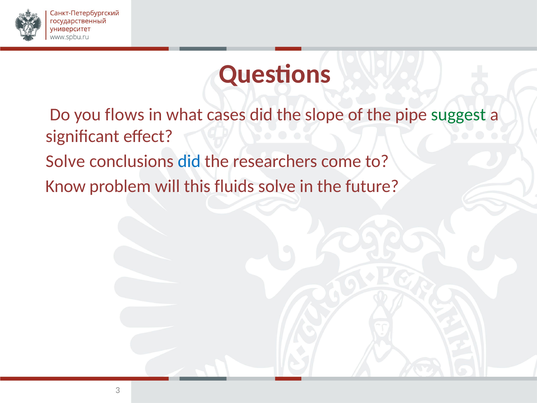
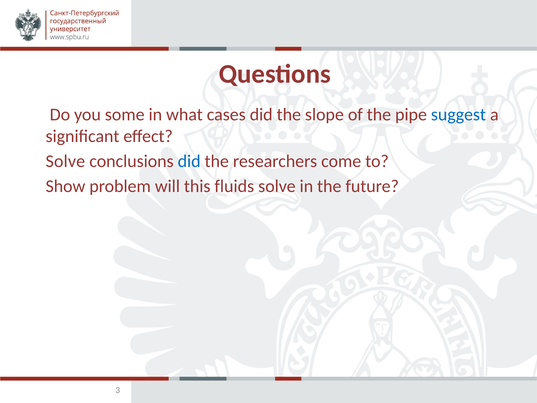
flows: flows -> some
suggest colour: green -> blue
Know: Know -> Show
